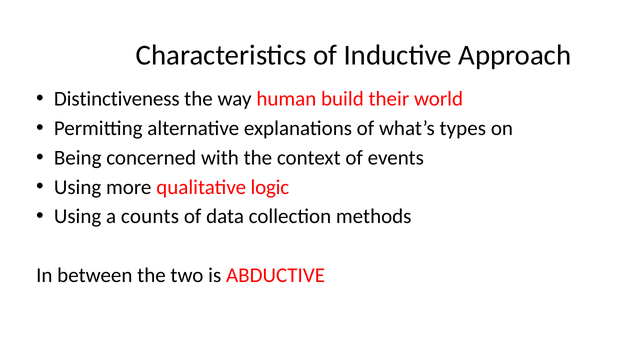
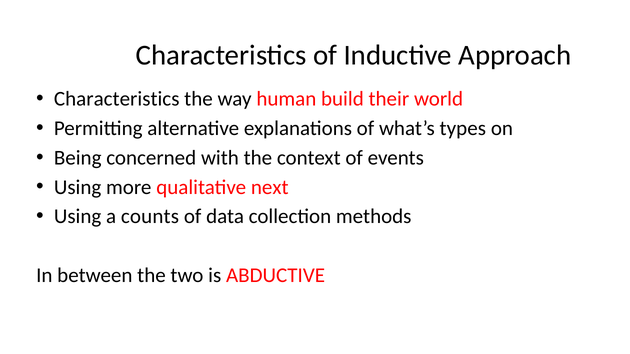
Distinctiveness at (117, 99): Distinctiveness -> Characteristics
logic: logic -> next
